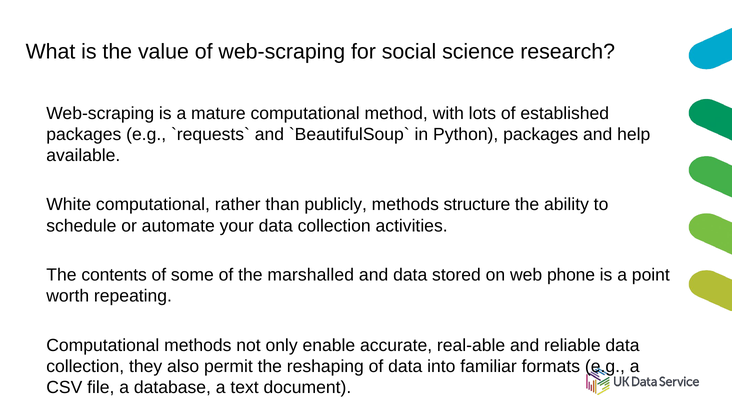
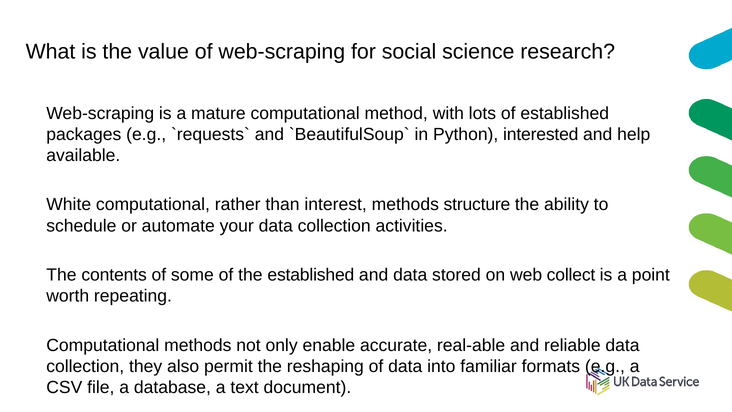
Python packages: packages -> interested
publicly: publicly -> interest
the marshalled: marshalled -> established
phone: phone -> collect
